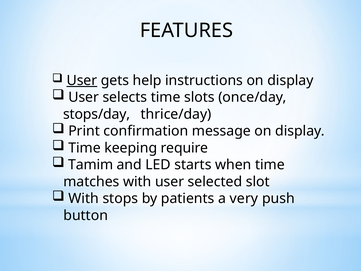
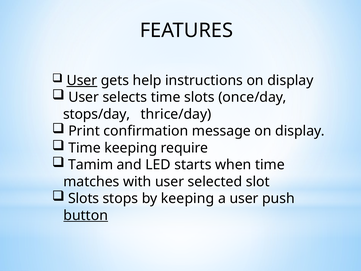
With at (84, 198): With -> Slots
by patients: patients -> keeping
a very: very -> user
button underline: none -> present
